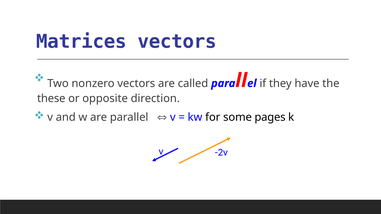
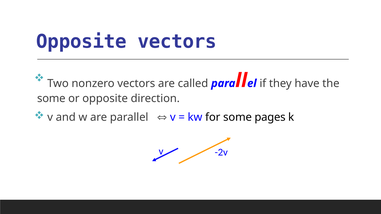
Matrices at (81, 42): Matrices -> Opposite
these at (51, 99): these -> some
